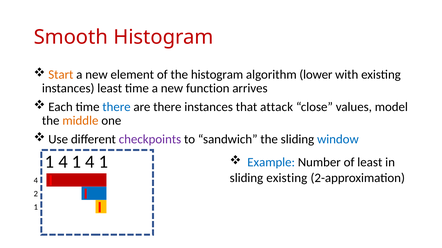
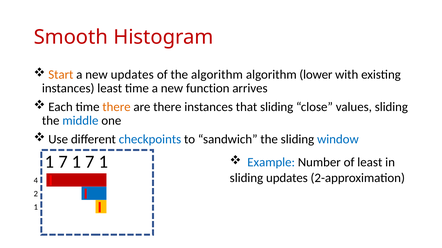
new element: element -> updates
the histogram: histogram -> algorithm
there at (116, 107) colour: blue -> orange
that attack: attack -> sliding
values model: model -> sliding
middle colour: orange -> blue
checkpoints colour: purple -> blue
4 at (63, 162): 4 -> 7
4 at (90, 162): 4 -> 7
sliding existing: existing -> updates
